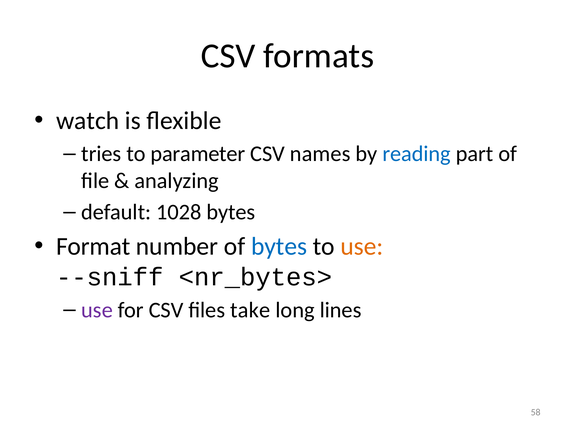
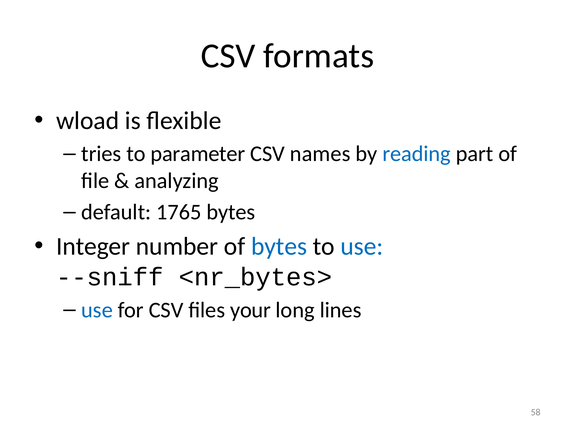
watch: watch -> wload
1028: 1028 -> 1765
Format: Format -> Integer
use at (362, 246) colour: orange -> blue
use at (97, 310) colour: purple -> blue
take: take -> your
